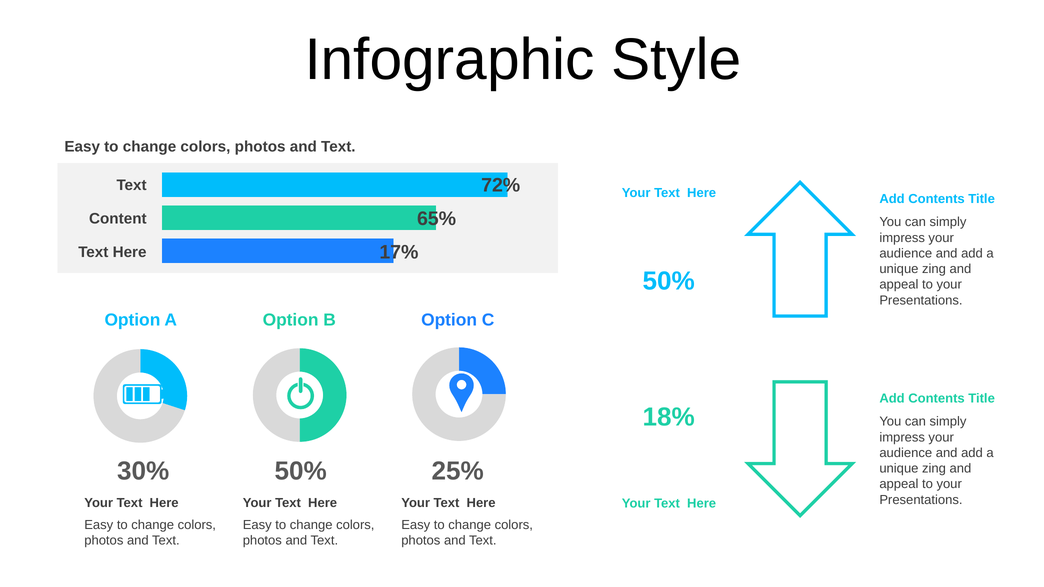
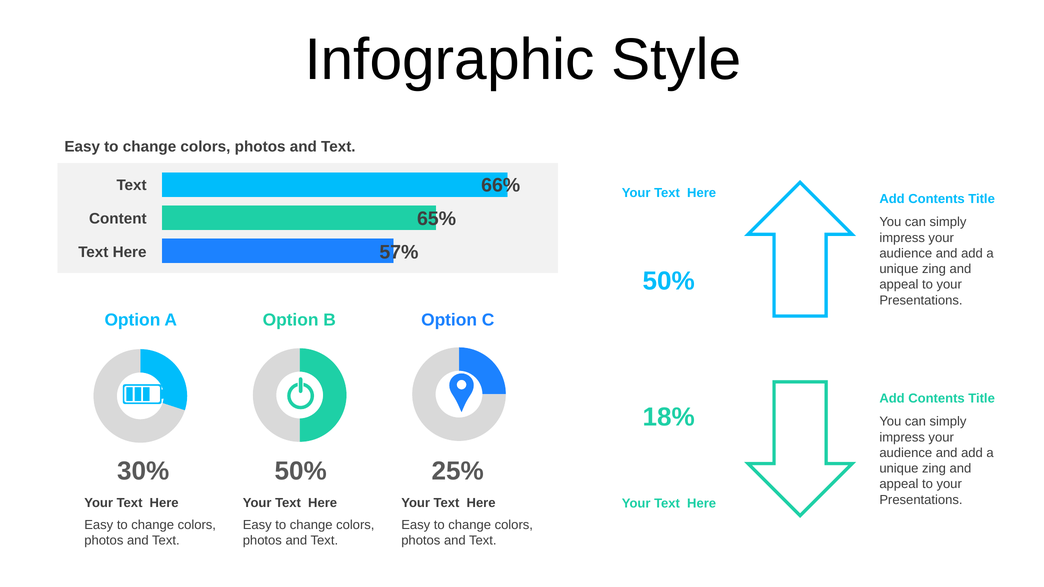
72%: 72% -> 66%
17%: 17% -> 57%
